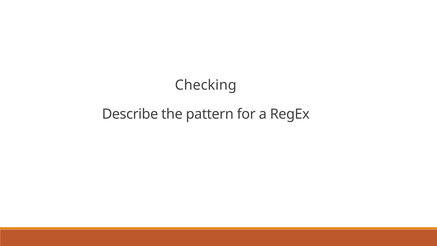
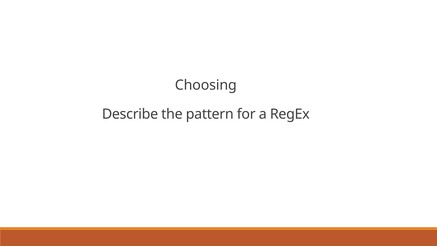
Checking: Checking -> Choosing
